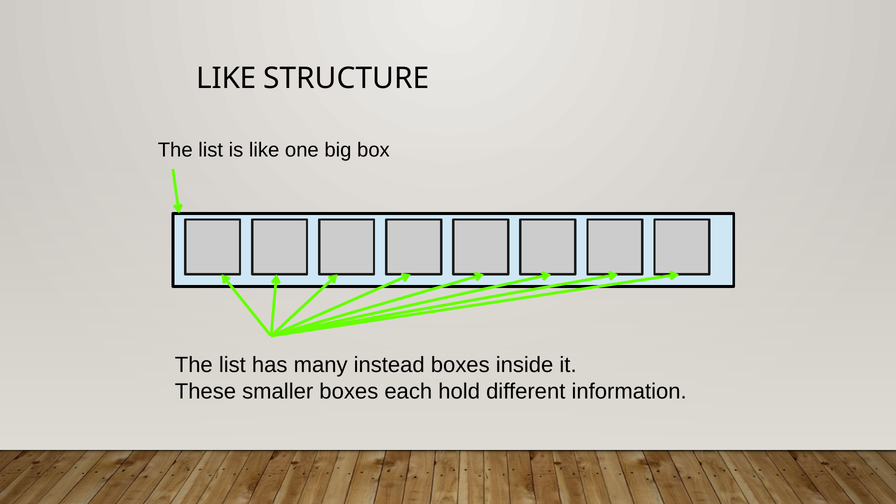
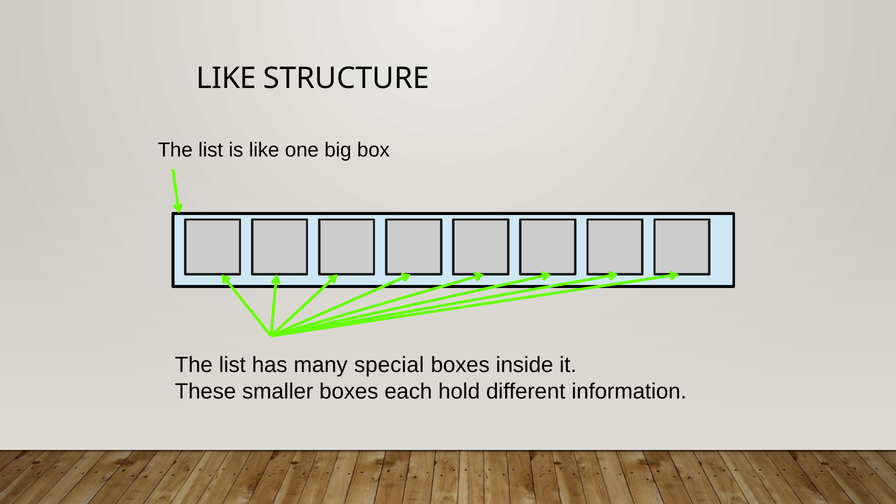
instead: instead -> special
